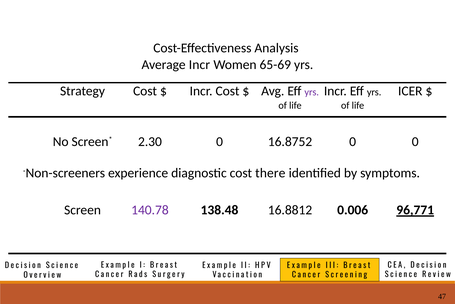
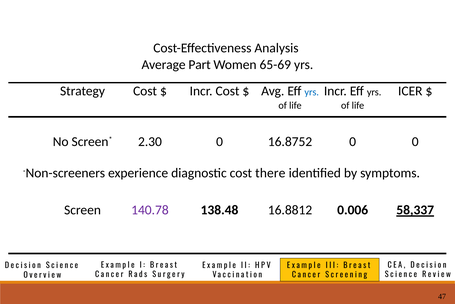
Average Incr: Incr -> Part
yrs at (312, 92) colour: purple -> blue
96,771: 96,771 -> 58,337
